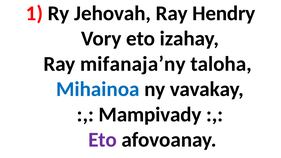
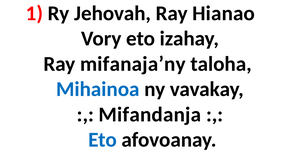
Hendry: Hendry -> Hianao
Mampivady: Mampivady -> Mifandanja
Eto at (103, 140) colour: purple -> blue
